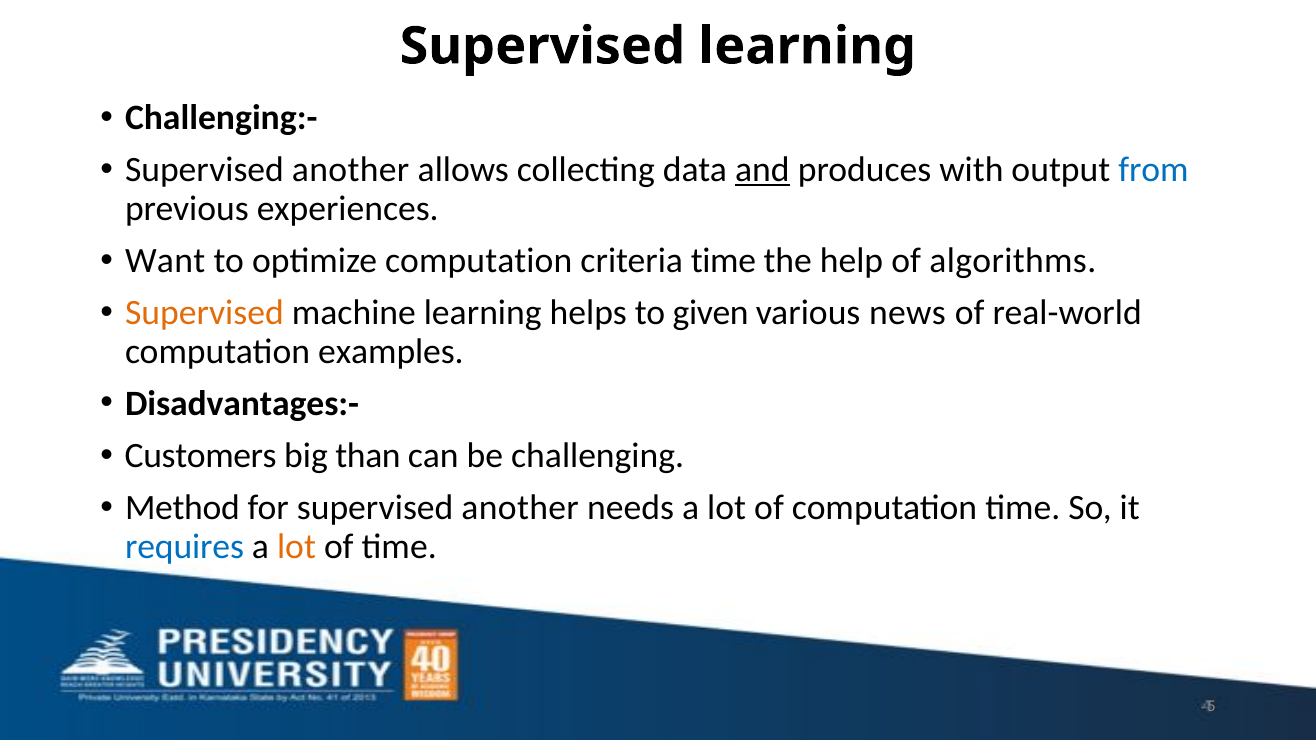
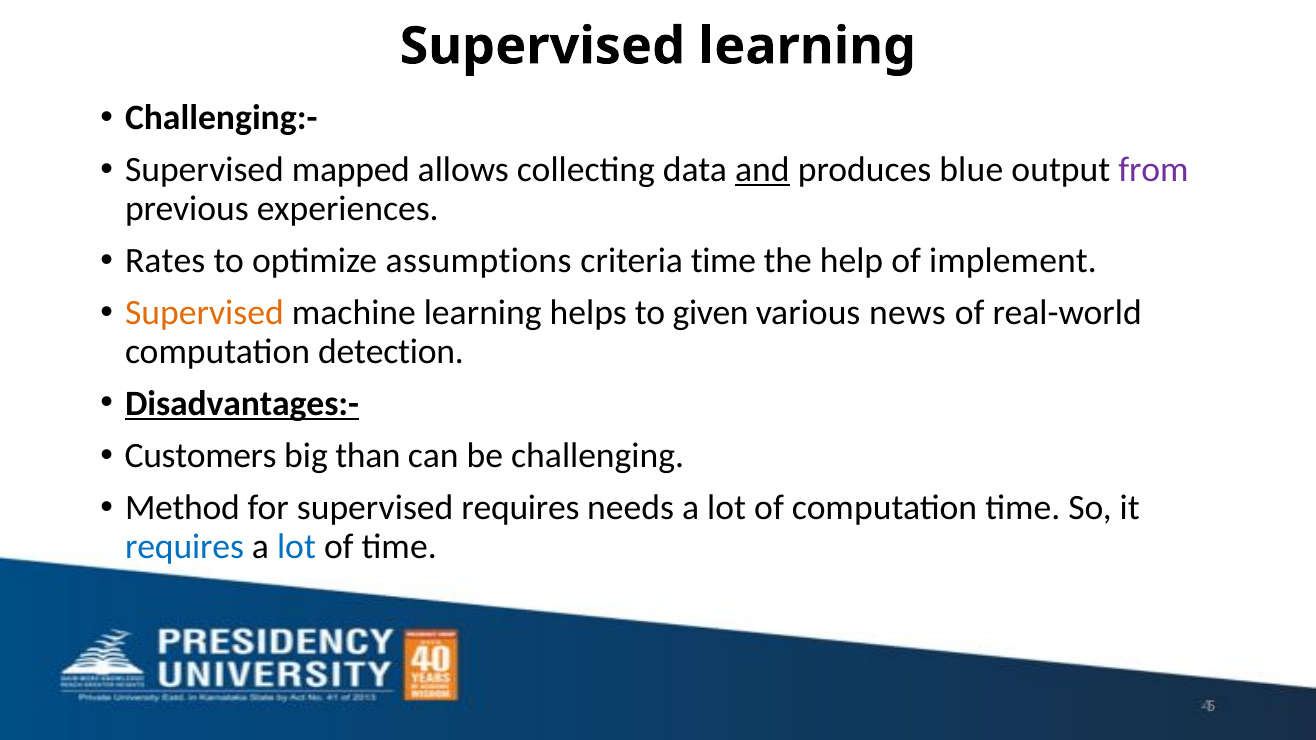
another at (351, 170): another -> mapped
with: with -> blue
from colour: blue -> purple
Want: Want -> Rates
optimize computation: computation -> assumptions
algorithms: algorithms -> implement
examples: examples -> detection
Disadvantages:- underline: none -> present
for supervised another: another -> requires
lot at (296, 546) colour: orange -> blue
